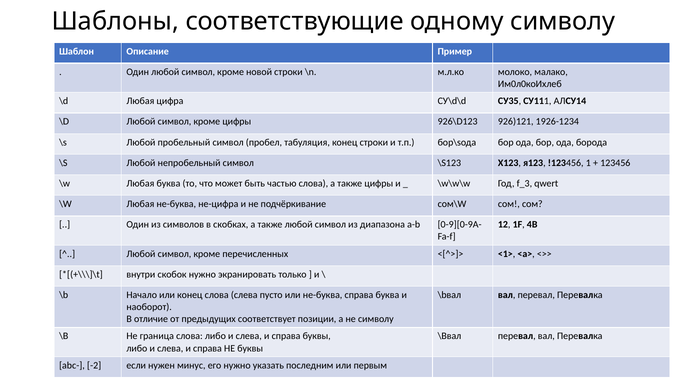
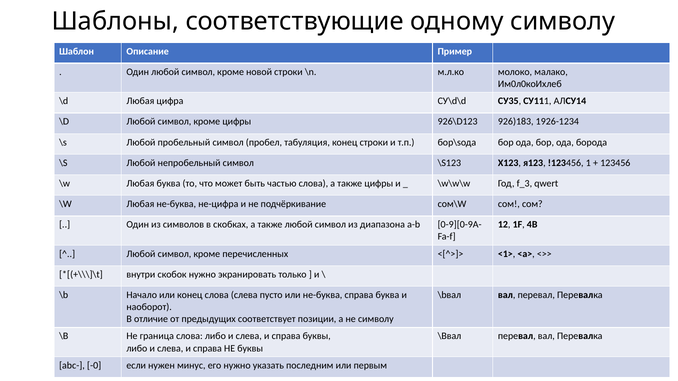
926)121: 926)121 -> 926)183
-2: -2 -> -0
